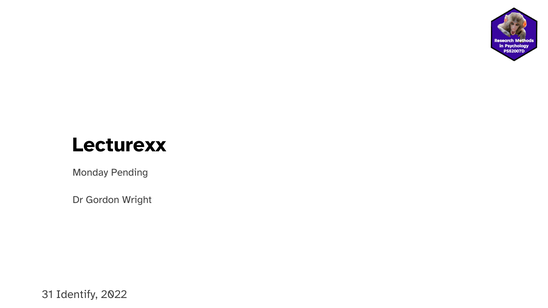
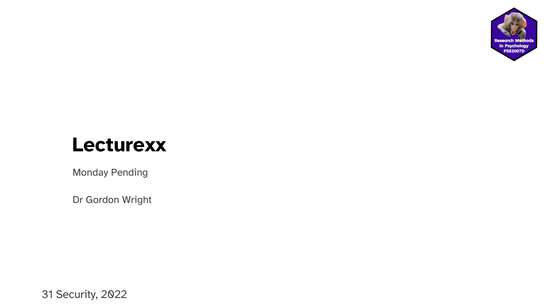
Identify: Identify -> Security
